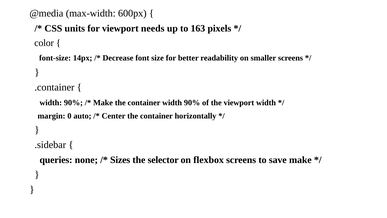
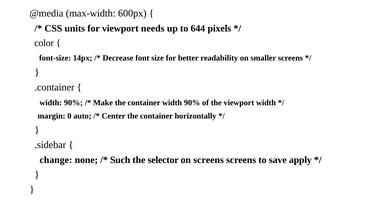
163: 163 -> 644
queries: queries -> change
Sizes: Sizes -> Such
on flexbox: flexbox -> screens
save make: make -> apply
